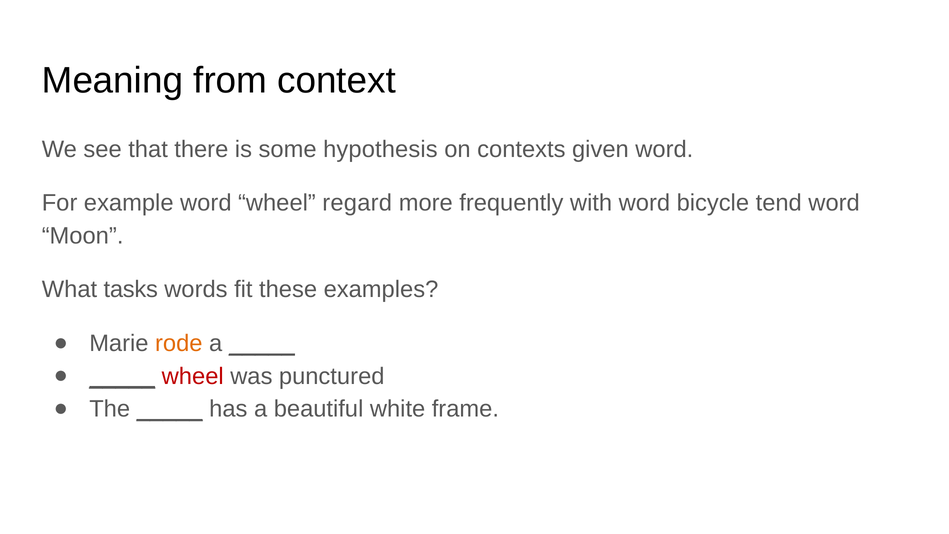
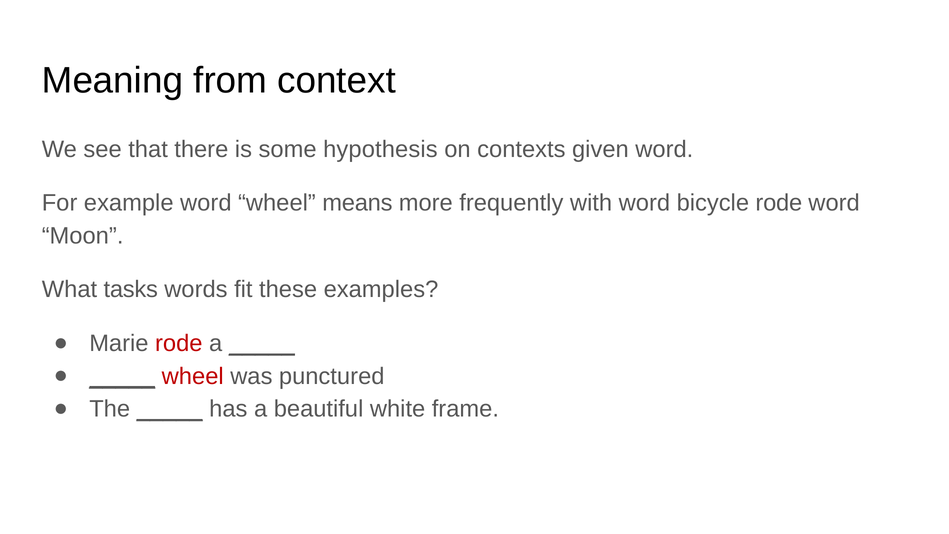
regard: regard -> means
bicycle tend: tend -> rode
rode at (179, 343) colour: orange -> red
